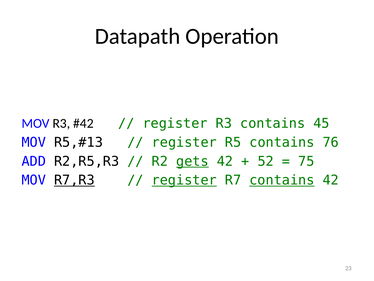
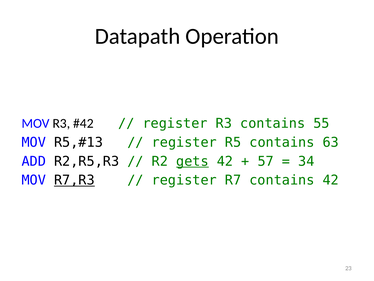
45: 45 -> 55
76: 76 -> 63
52: 52 -> 57
75: 75 -> 34
register at (184, 180) underline: present -> none
contains at (282, 180) underline: present -> none
